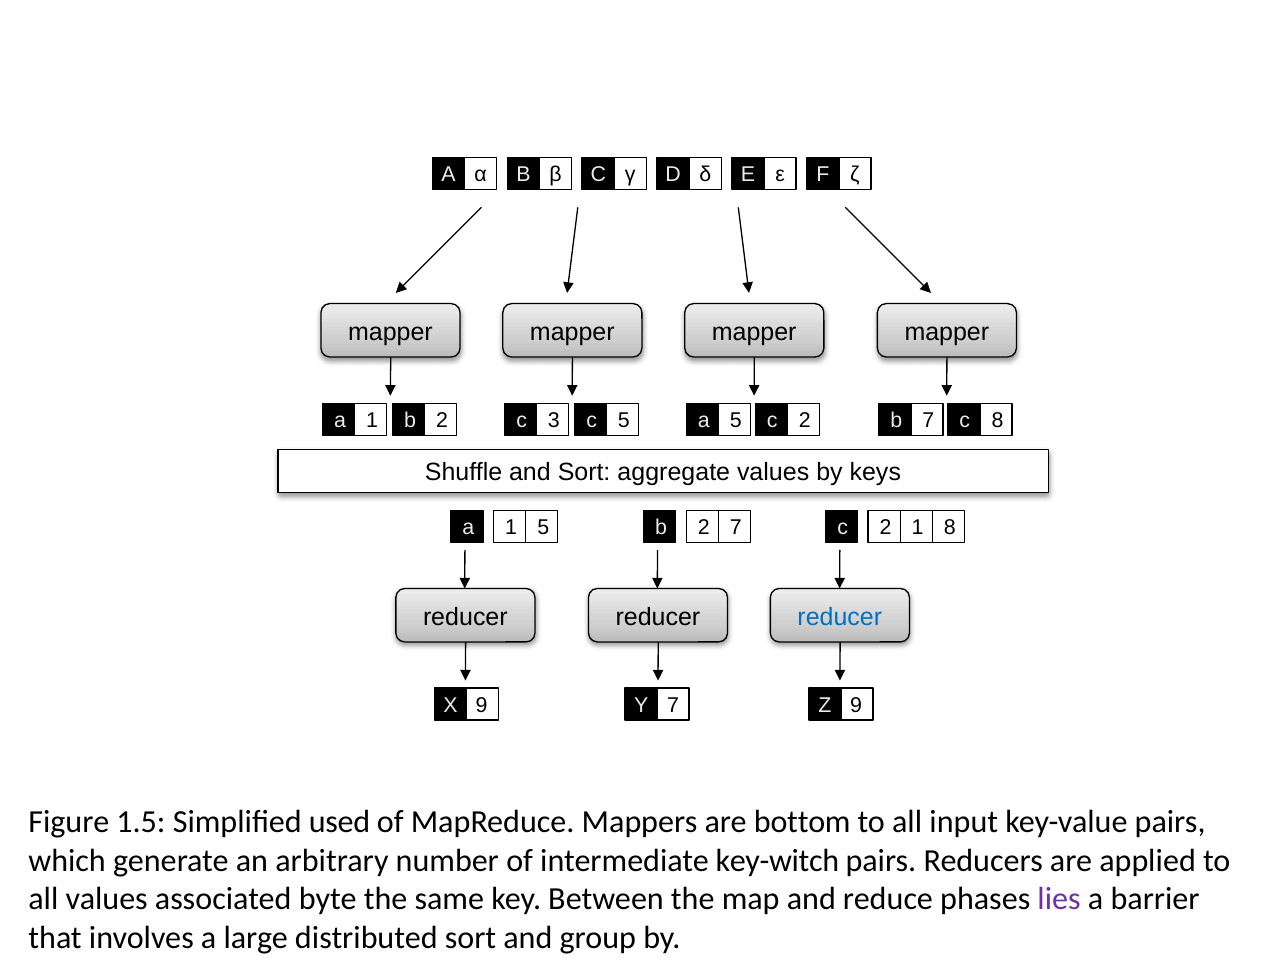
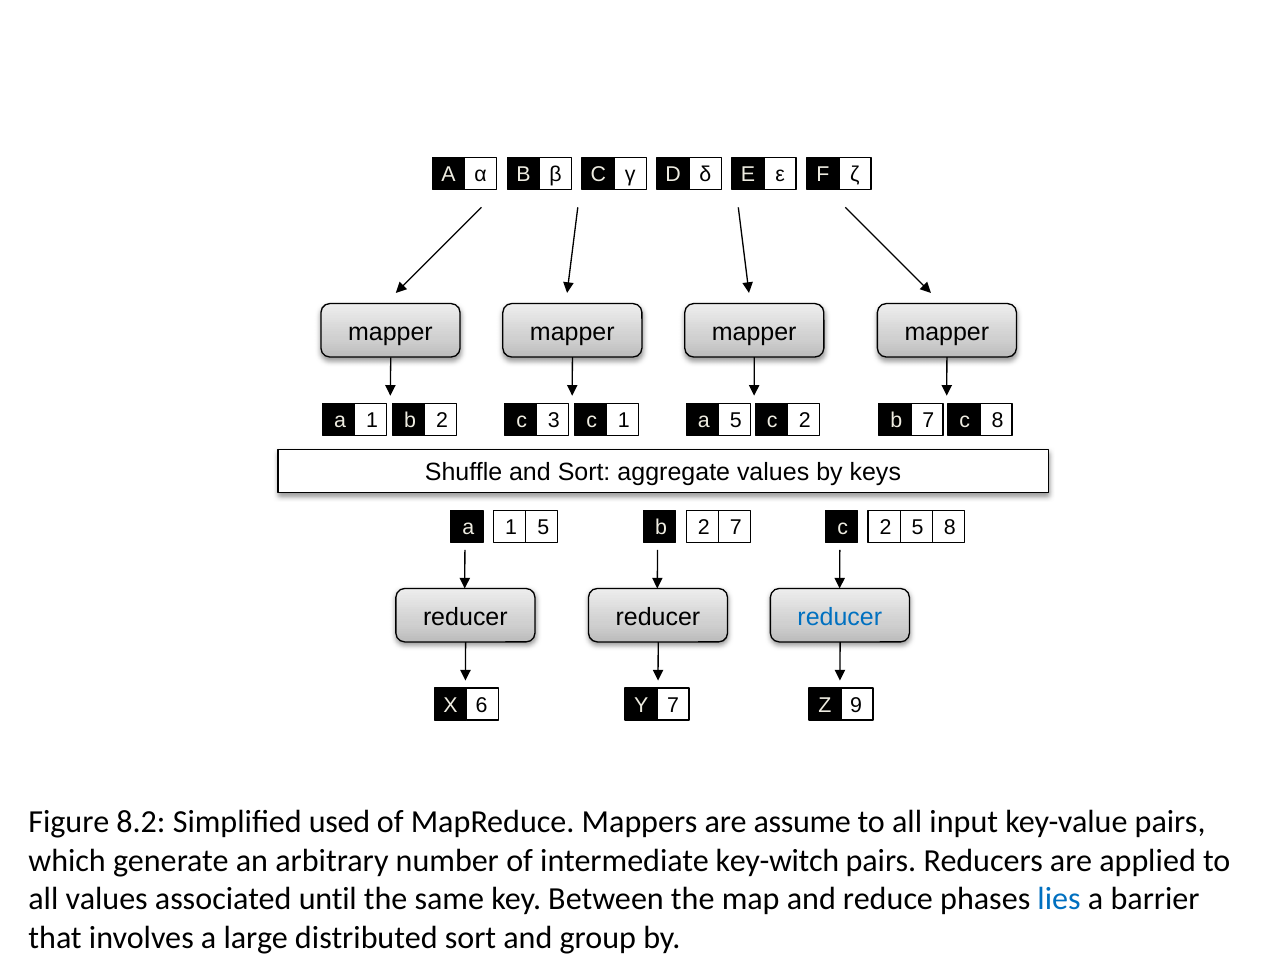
3 5: 5 -> 1
2 1: 1 -> 5
X 9: 9 -> 6
1.5: 1.5 -> 8.2
bottom: bottom -> assume
byte: byte -> until
lies colour: purple -> blue
